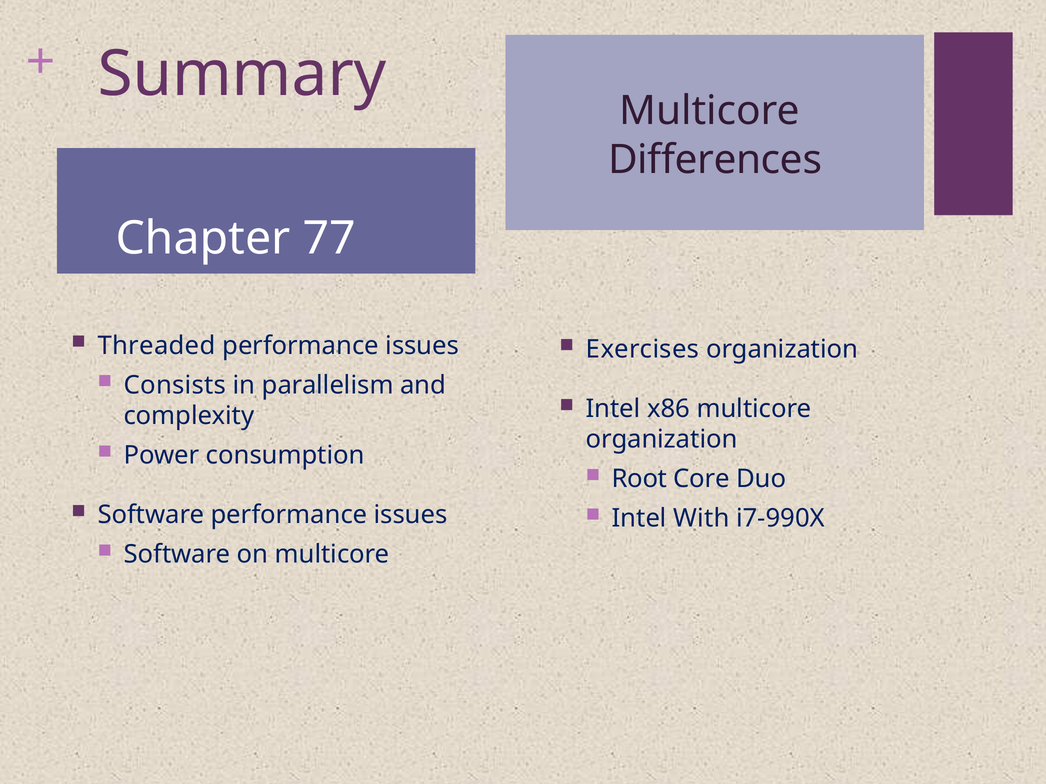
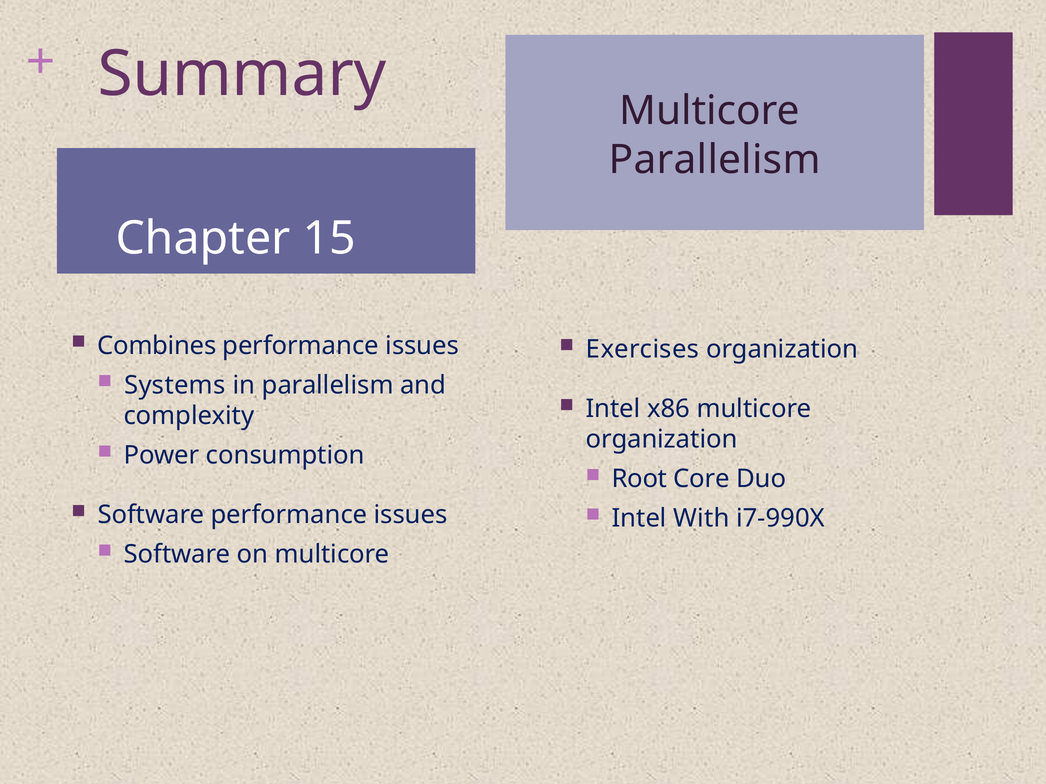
Differences at (715, 160): Differences -> Parallelism
77: 77 -> 15
Threaded: Threaded -> Combines
Consists: Consists -> Systems
